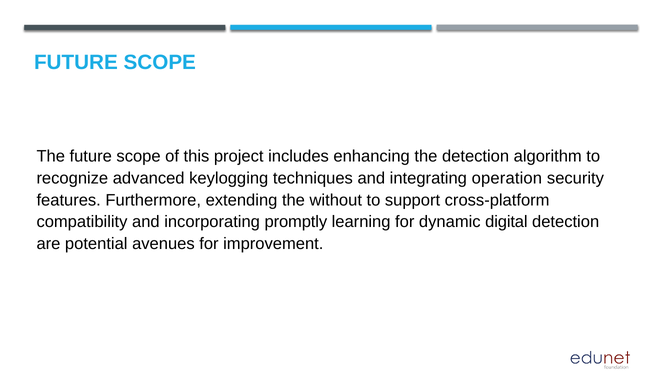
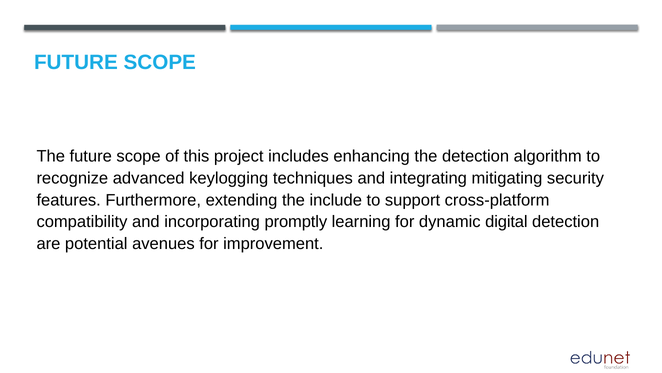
operation: operation -> mitigating
without: without -> include
